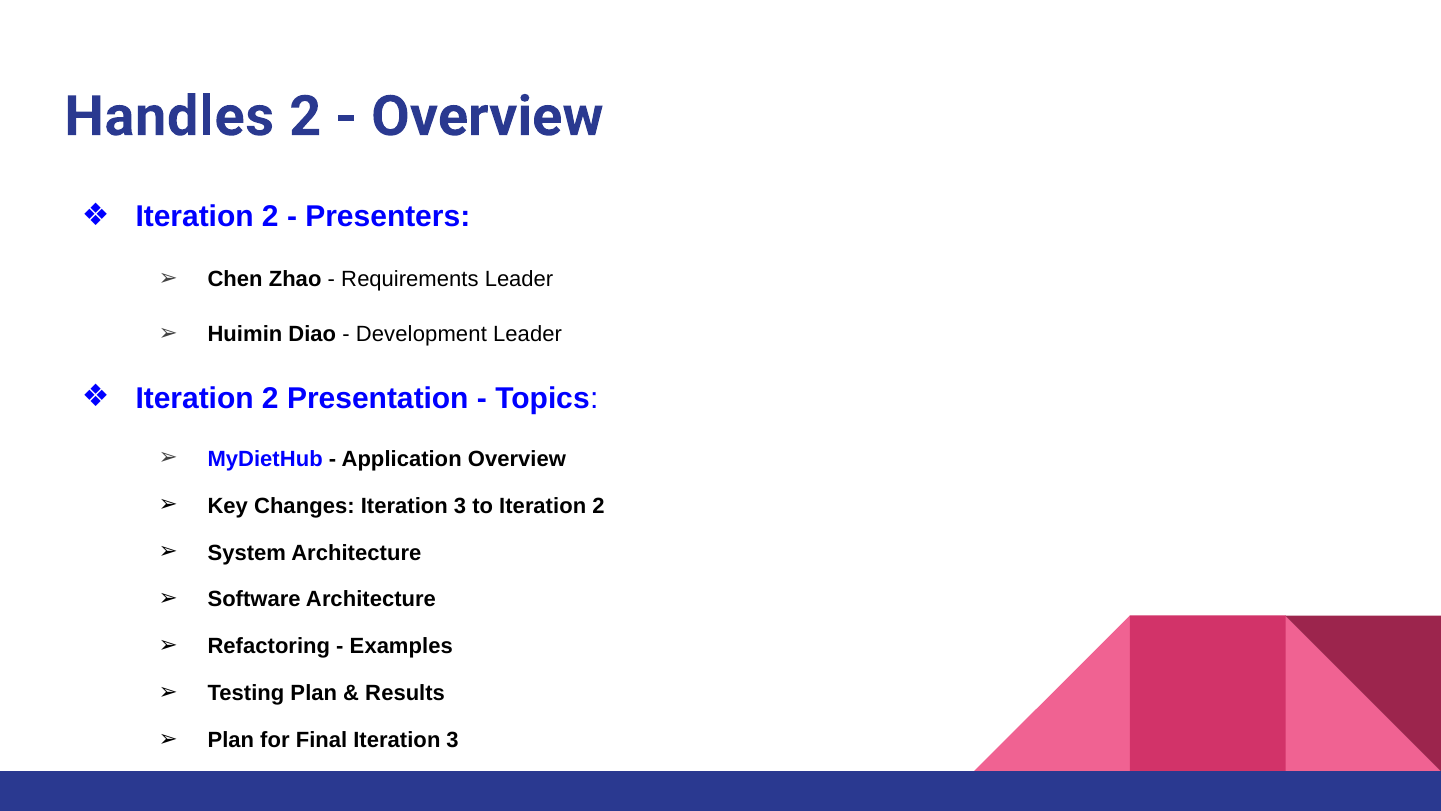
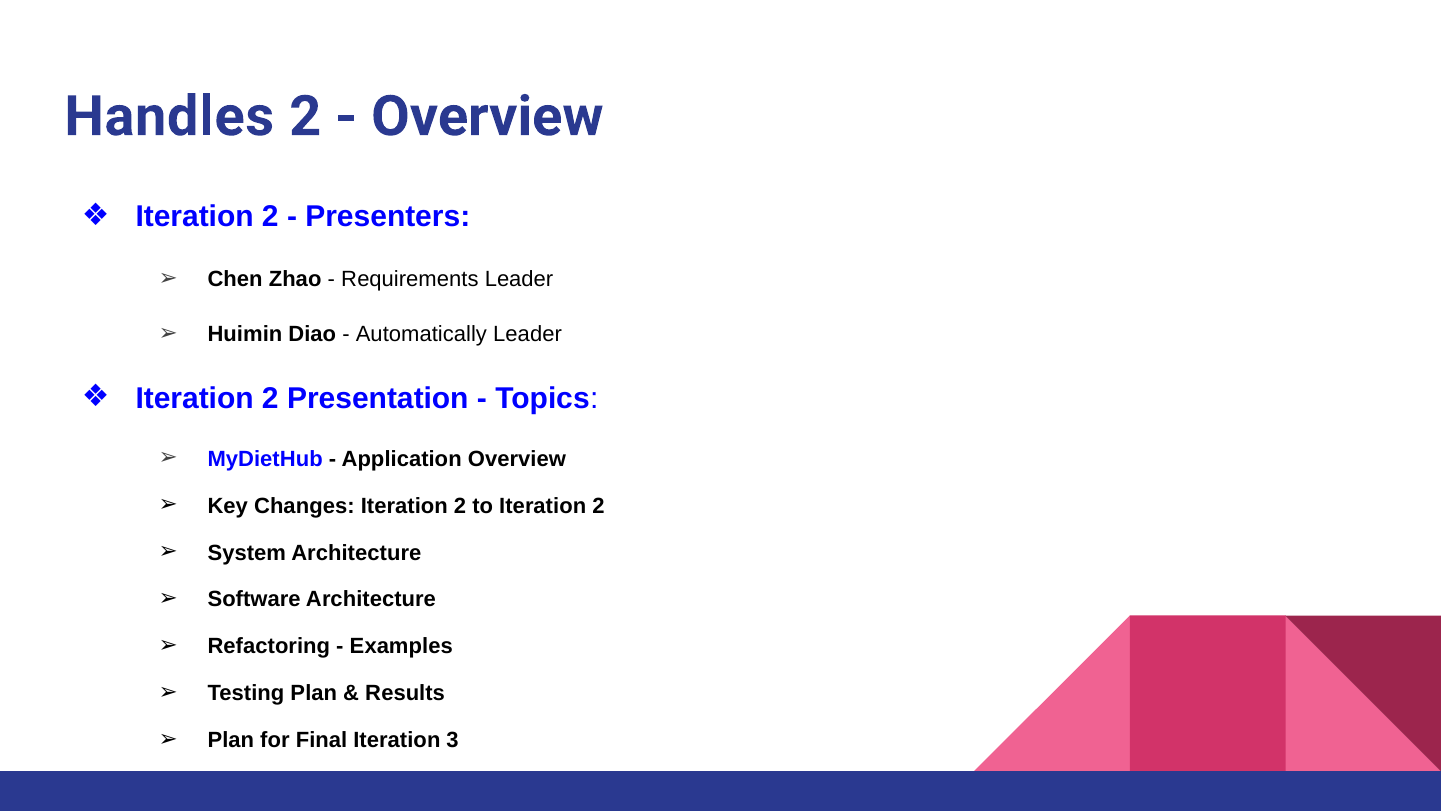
Development: Development -> Automatically
Changes Iteration 3: 3 -> 2
